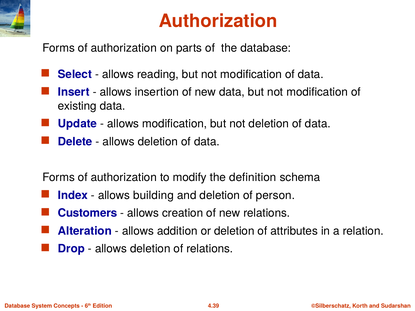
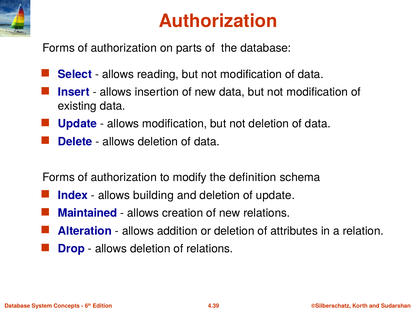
of person: person -> update
Customers: Customers -> Maintained
